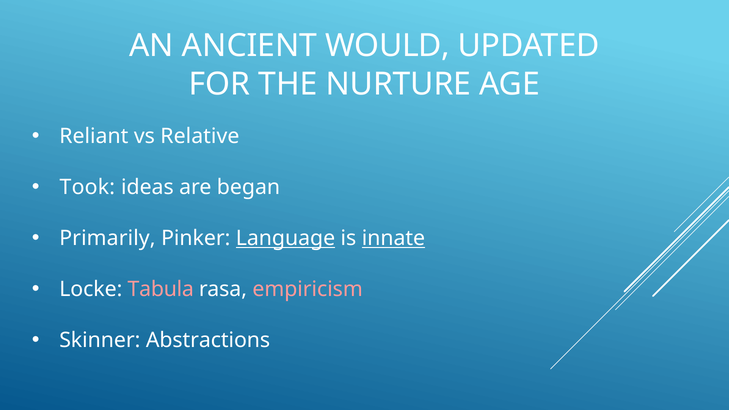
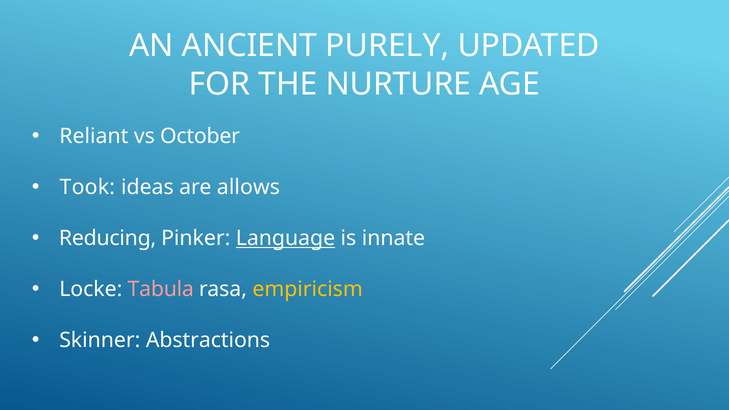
WOULD: WOULD -> PURELY
Relative: Relative -> October
began: began -> allows
Primarily: Primarily -> Reducing
innate underline: present -> none
empiricism colour: pink -> yellow
